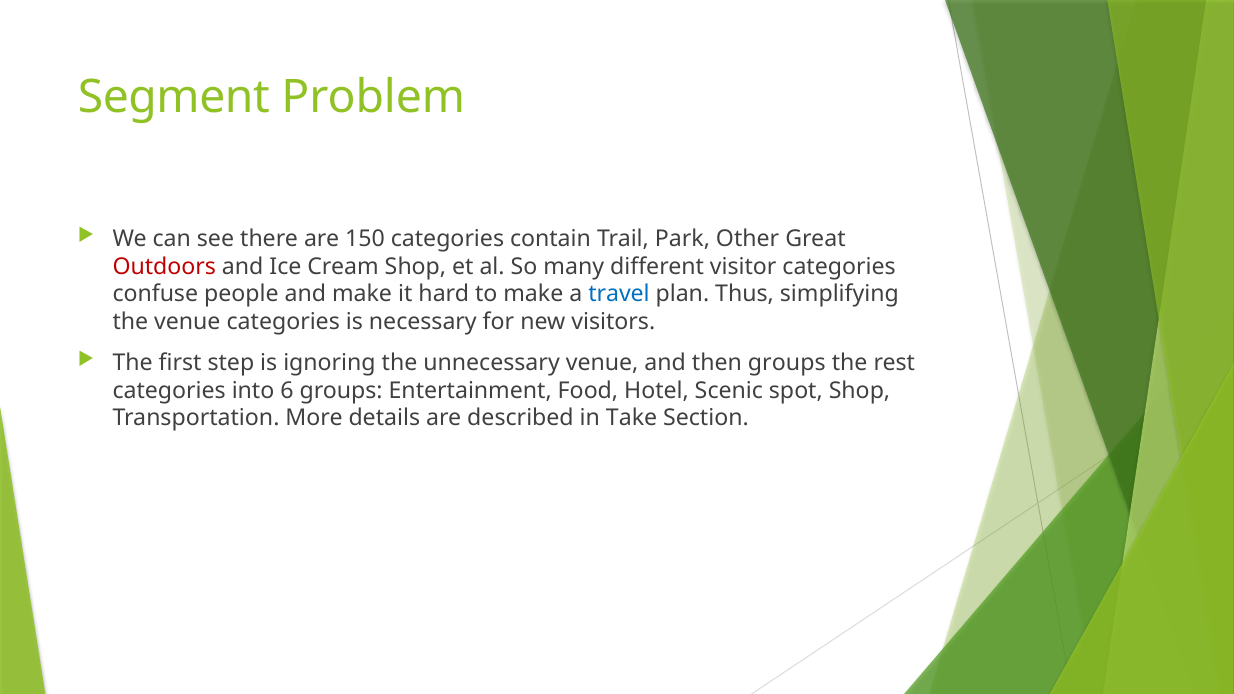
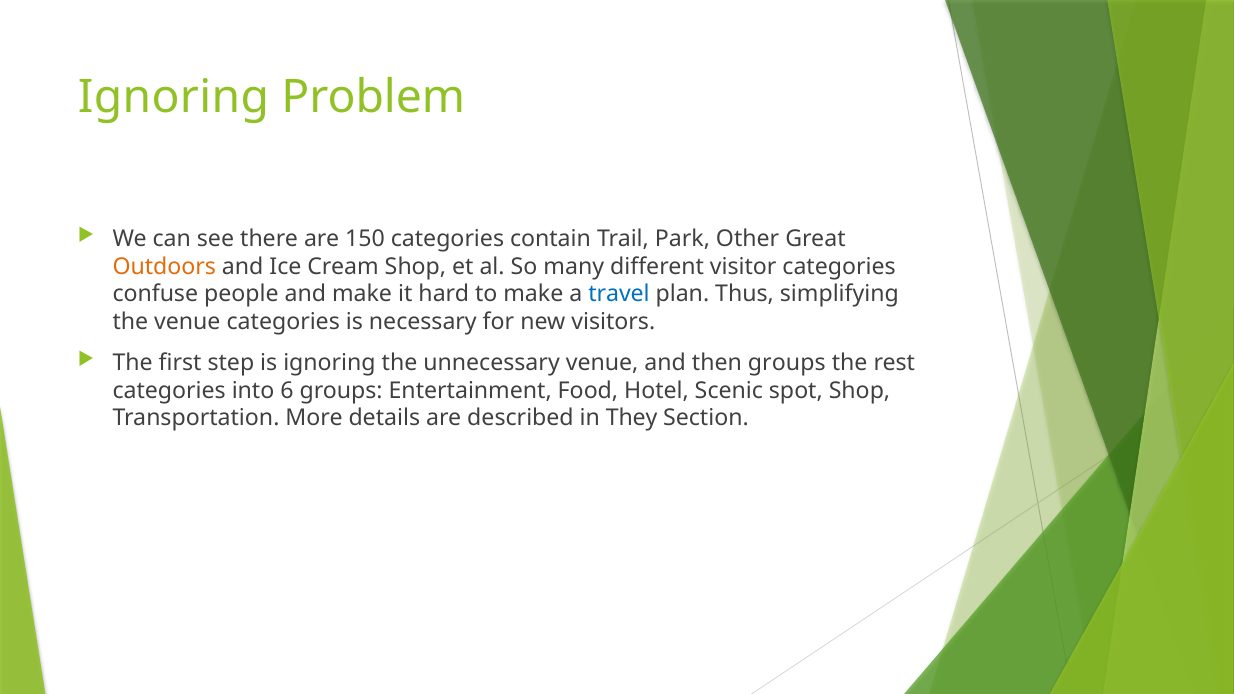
Segment at (174, 97): Segment -> Ignoring
Outdoors colour: red -> orange
Take: Take -> They
